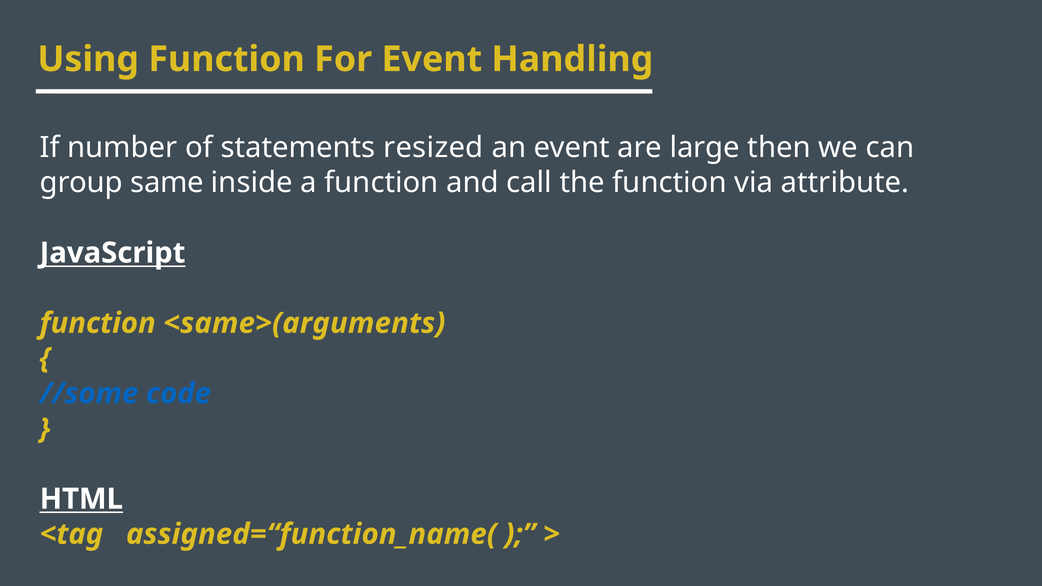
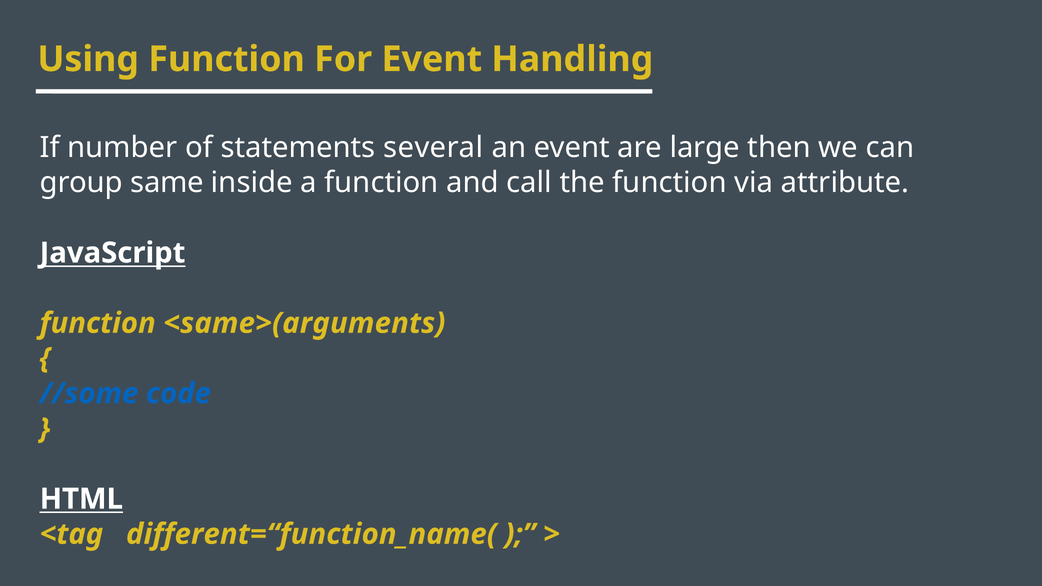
resized: resized -> several
assigned=“function_name(: assigned=“function_name( -> different=“function_name(
